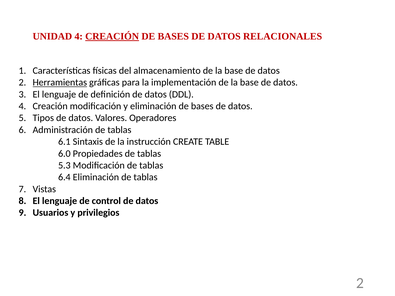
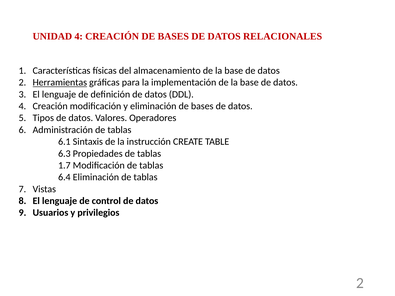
CREACIÓN at (112, 36) underline: present -> none
6.0: 6.0 -> 6.3
5.3: 5.3 -> 1.7
